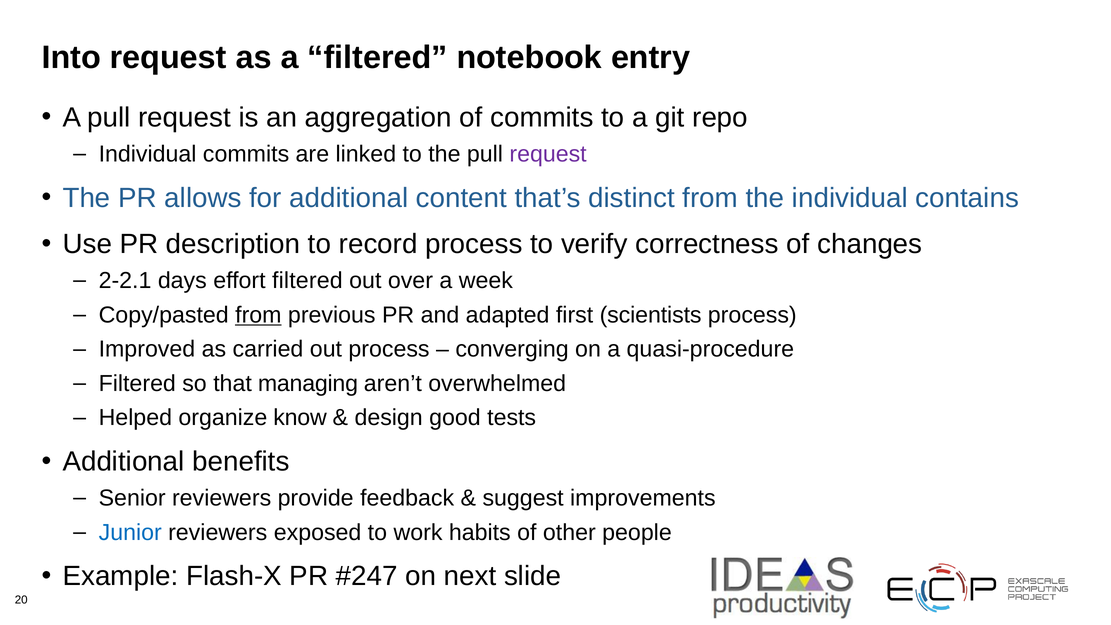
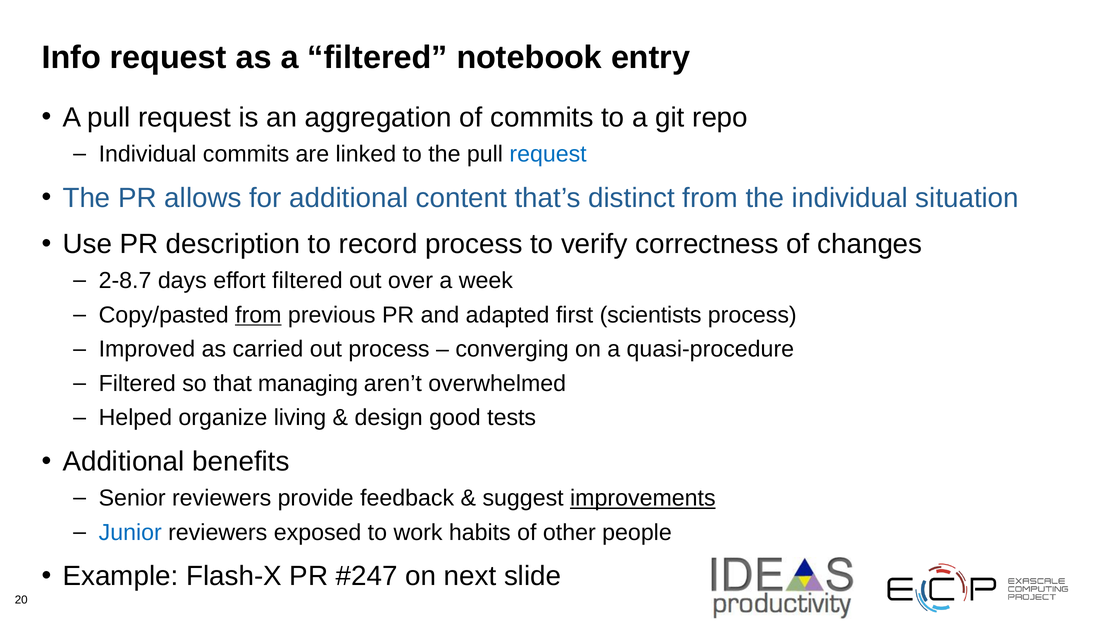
Into: Into -> Info
request at (548, 154) colour: purple -> blue
contains: contains -> situation
2-2.1: 2-2.1 -> 2-8.7
know: know -> living
improvements underline: none -> present
